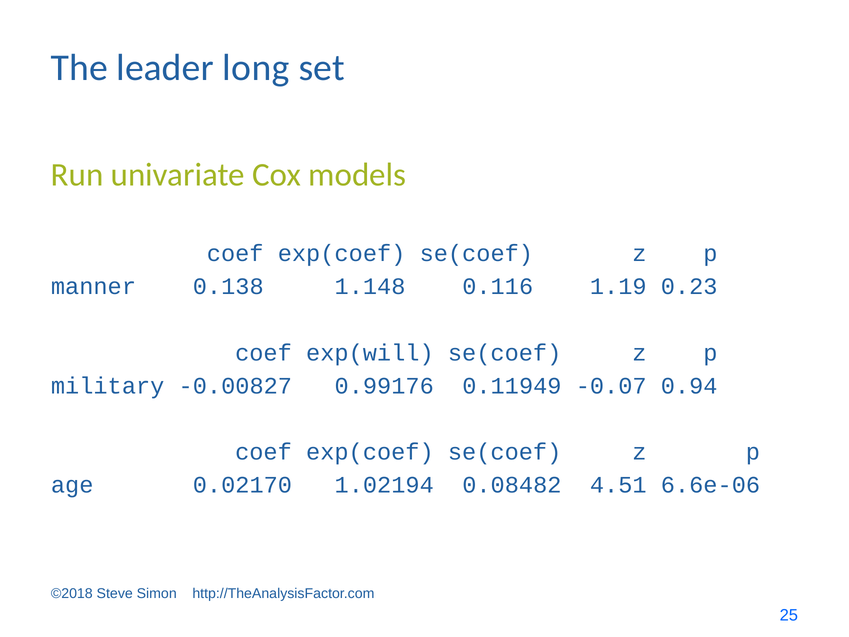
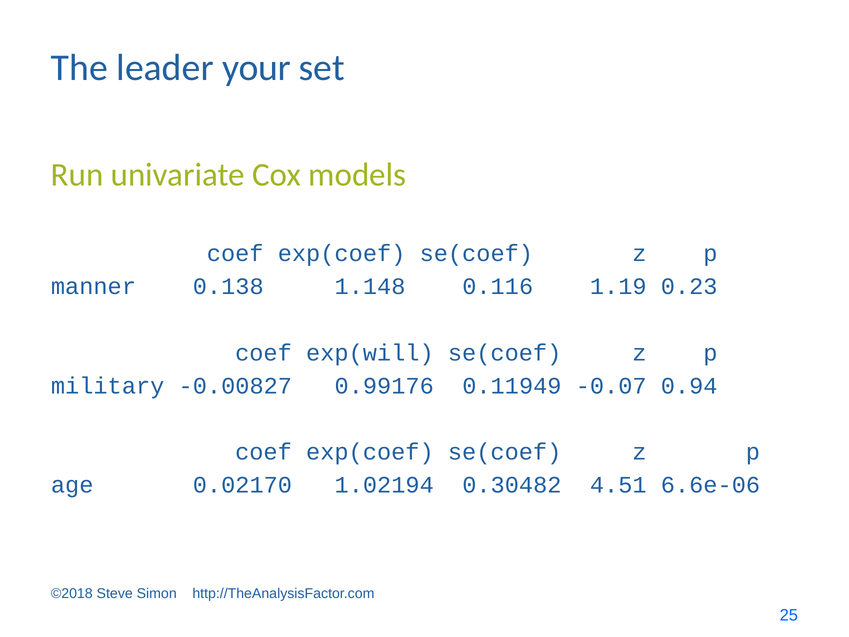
long: long -> your
0.08482: 0.08482 -> 0.30482
